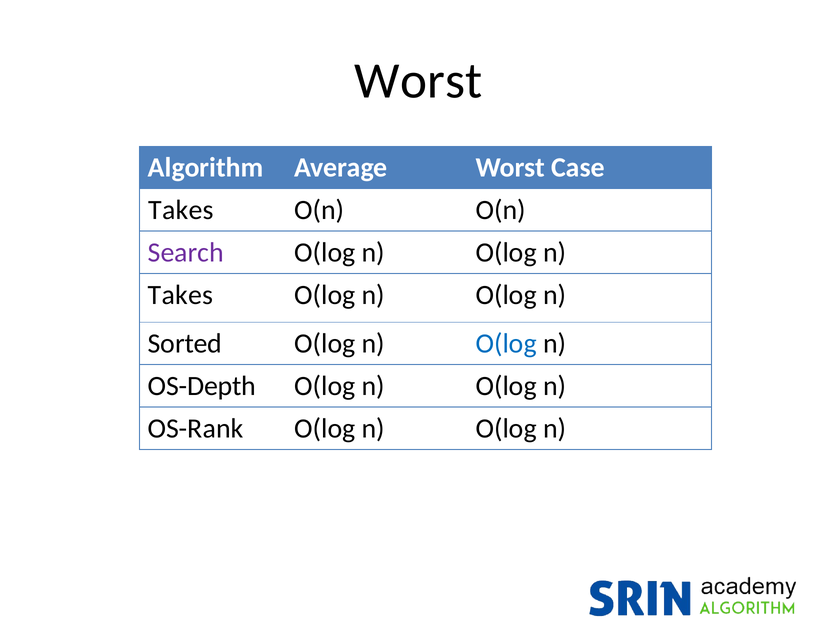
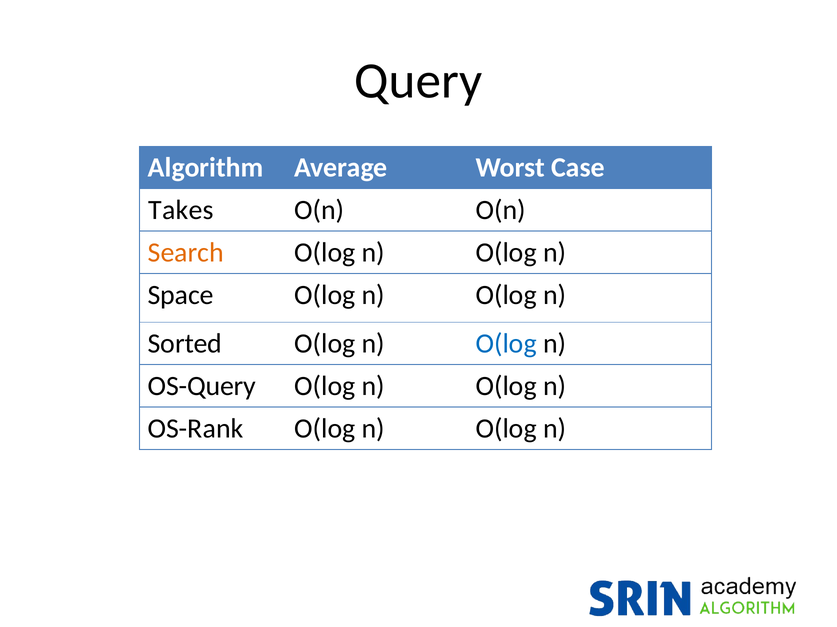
Worst at (418, 81): Worst -> Query
Search colour: purple -> orange
Takes at (180, 295): Takes -> Space
OS-Depth: OS-Depth -> OS-Query
